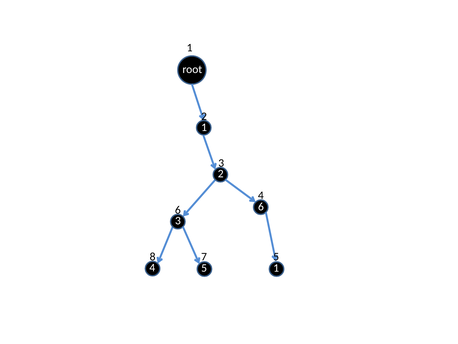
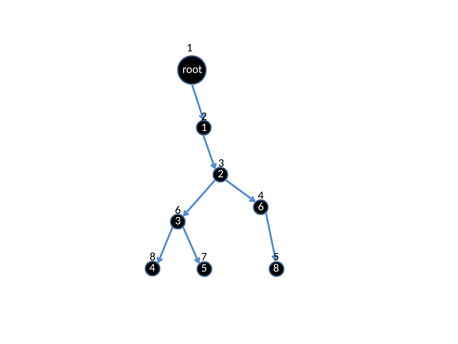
4 1: 1 -> 8
